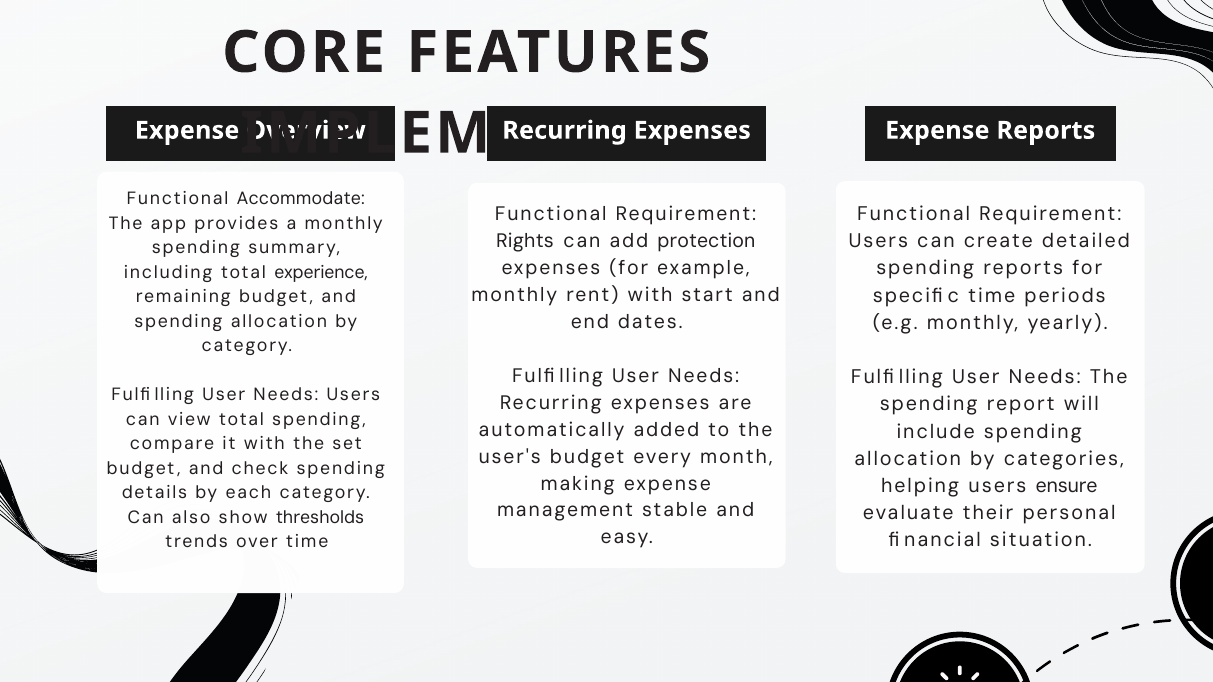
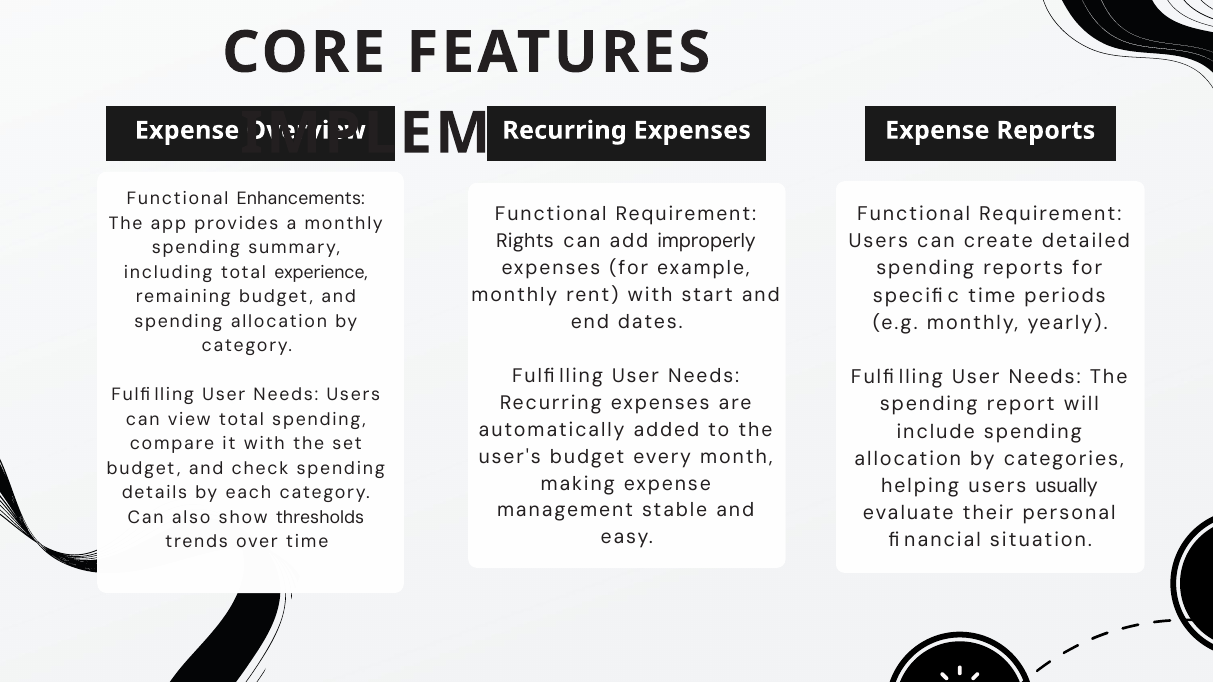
Accommodate: Accommodate -> Enhancements
protection: protection -> improperly
ensure: ensure -> usually
